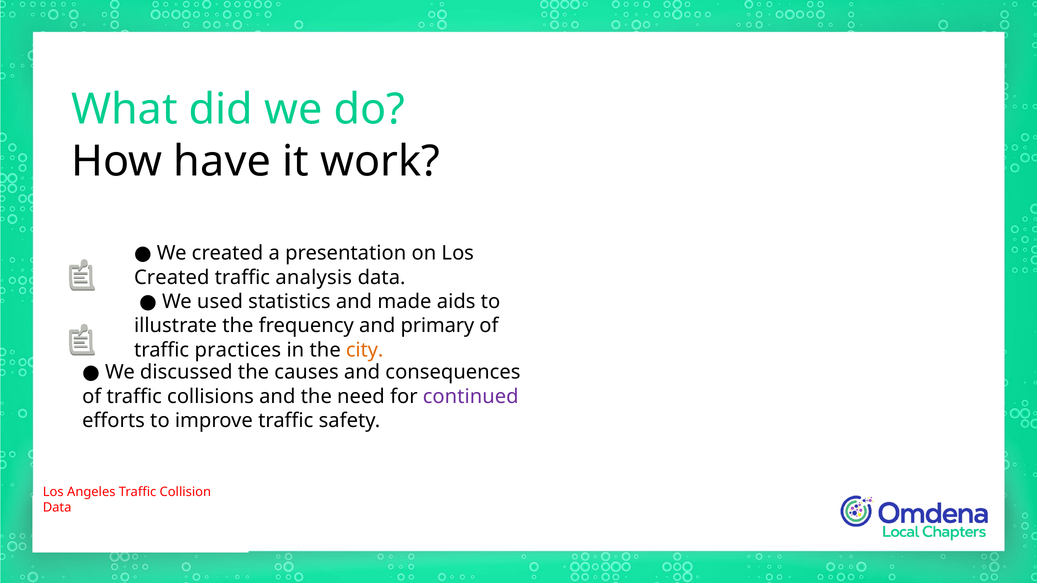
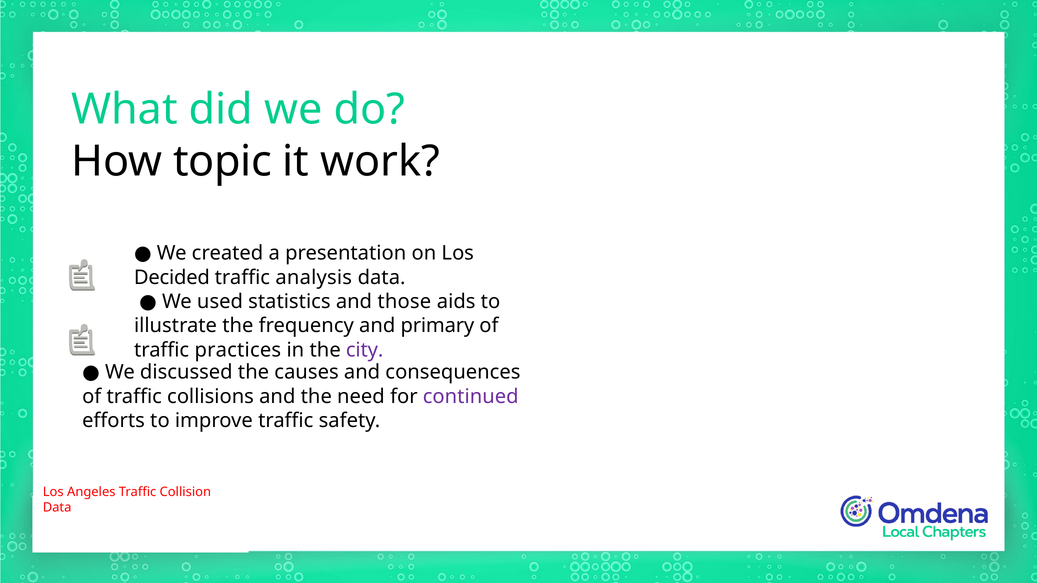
have: have -> topic
Created at (172, 278): Created -> Decided
made: made -> those
city colour: orange -> purple
